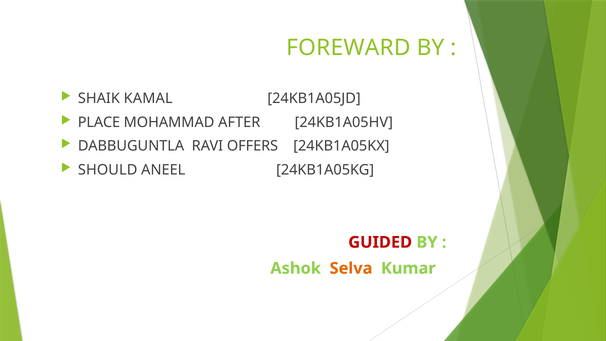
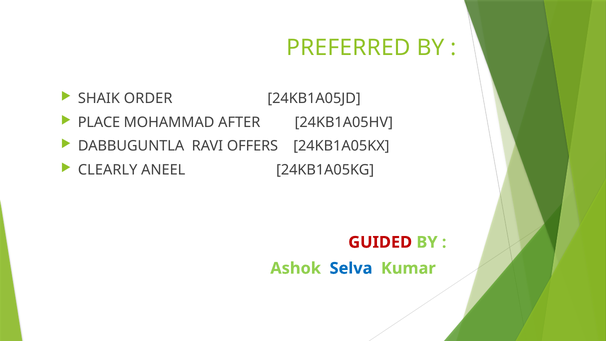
FOREWARD: FOREWARD -> PREFERRED
KAMAL: KAMAL -> ORDER
SHOULD: SHOULD -> CLEARLY
Selva colour: orange -> blue
